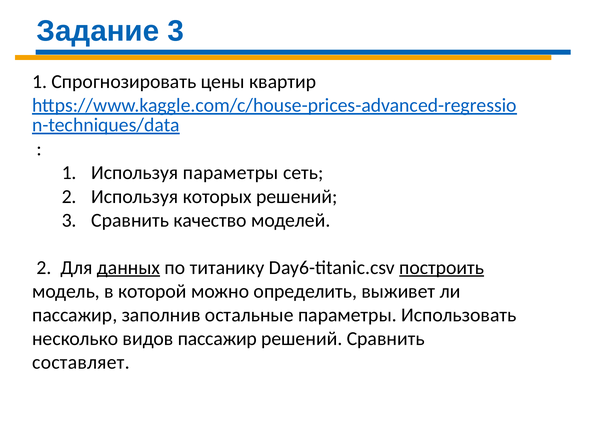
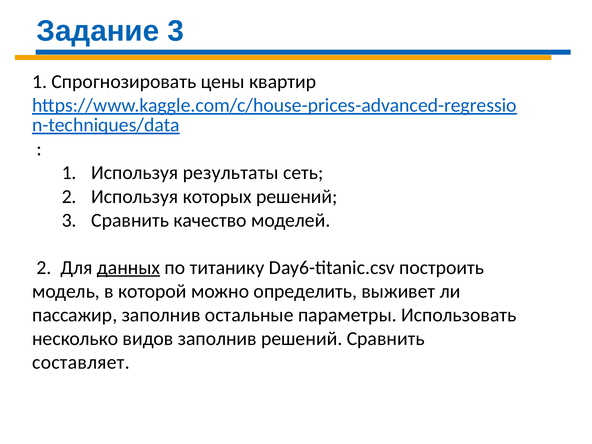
Используя параметры: параметры -> результаты
построить underline: present -> none
видов пассажир: пассажир -> заполнив
